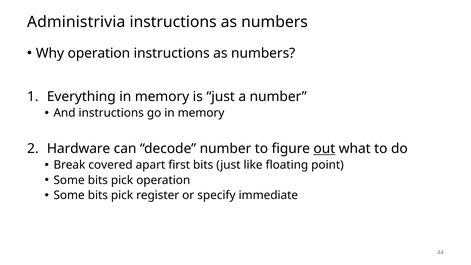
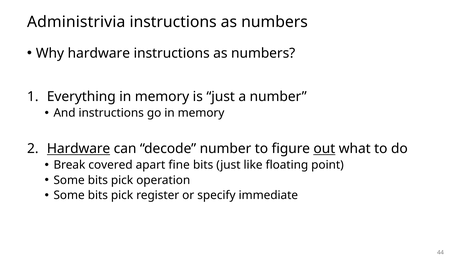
Why operation: operation -> hardware
Hardware at (79, 149) underline: none -> present
first: first -> fine
